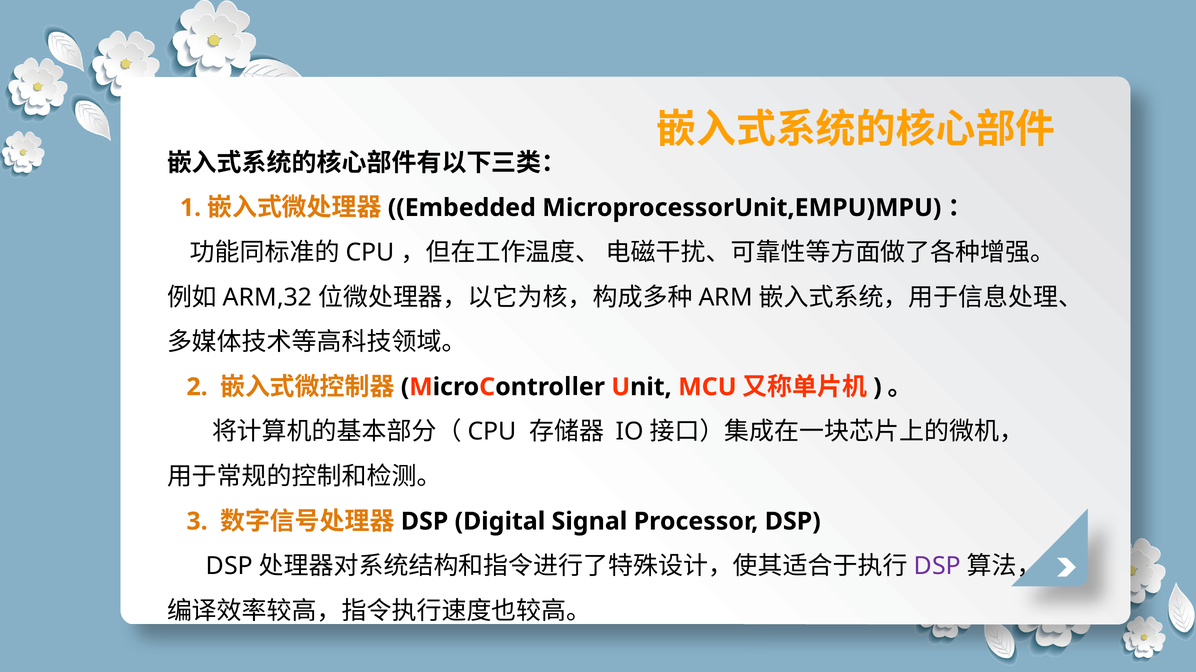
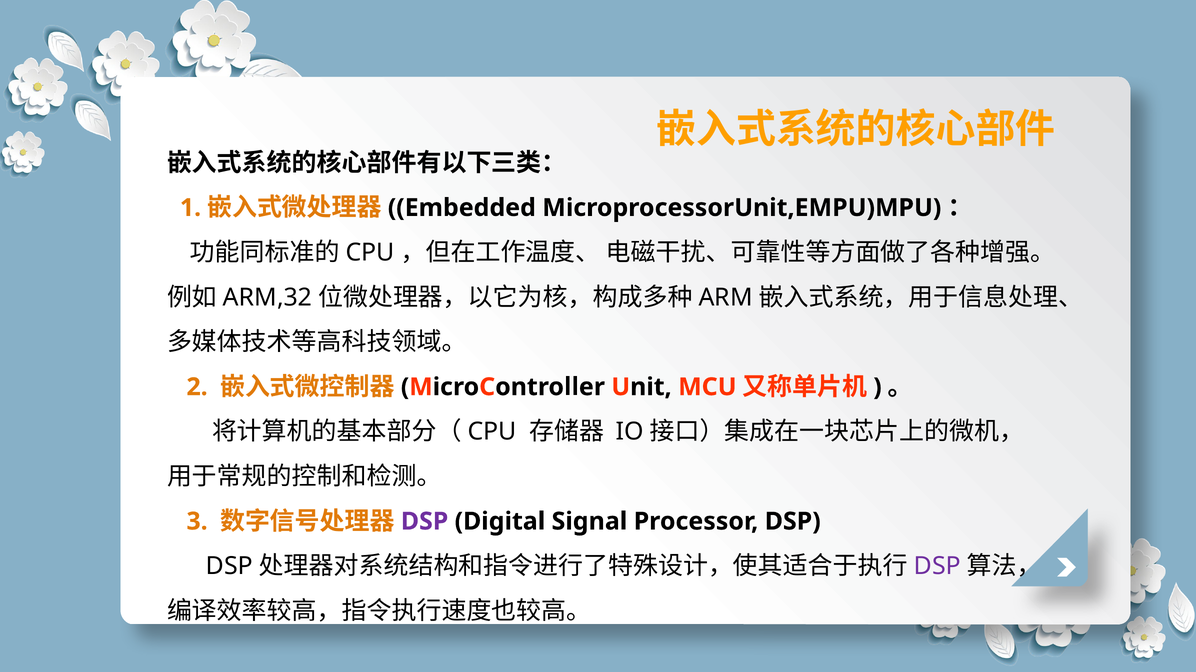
DSP at (425, 522) colour: black -> purple
